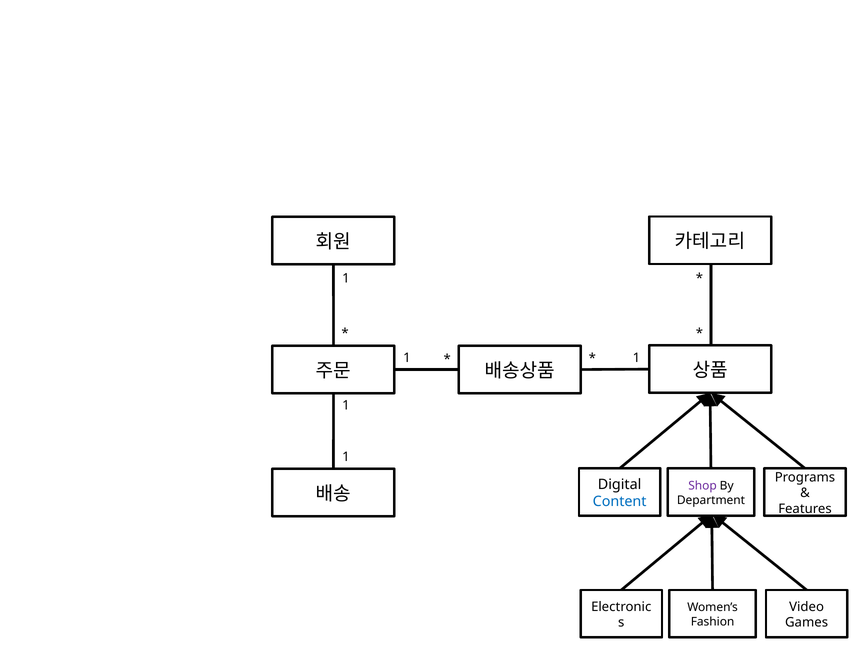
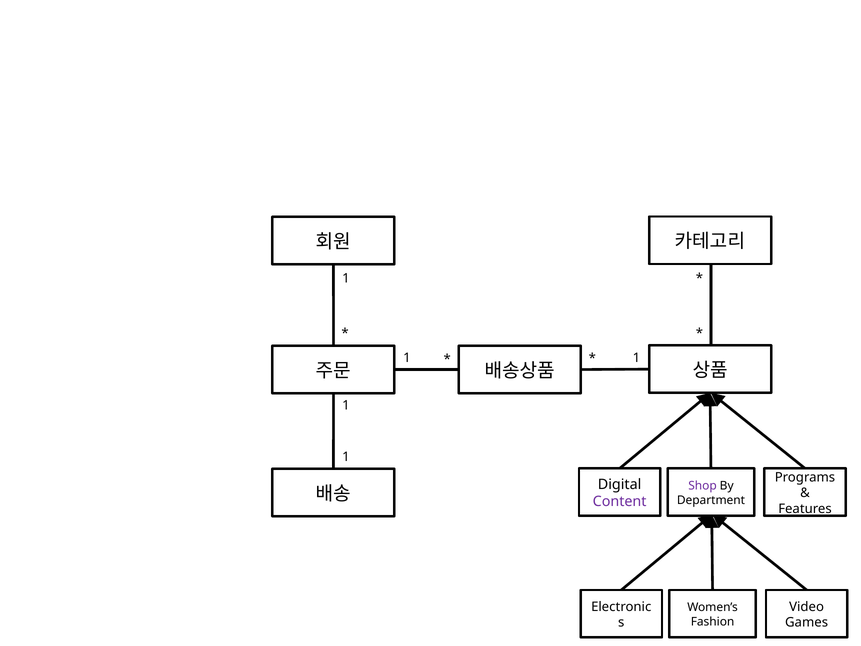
Content colour: blue -> purple
